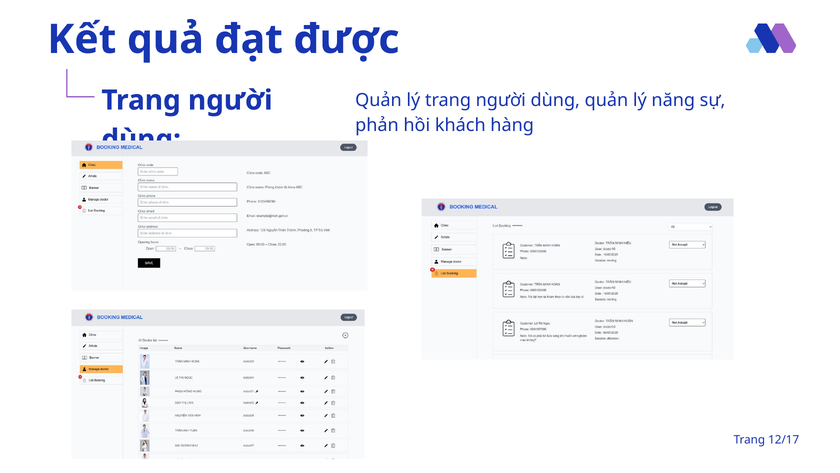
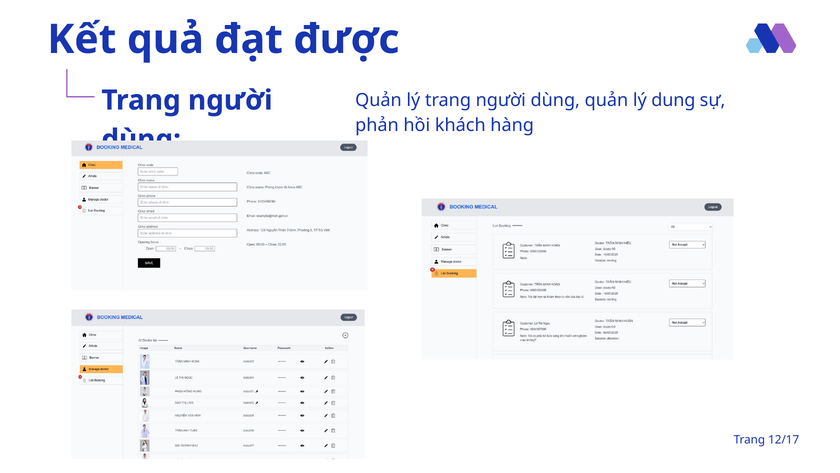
năng: năng -> dung
